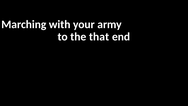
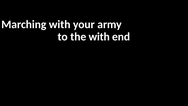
the that: that -> with
